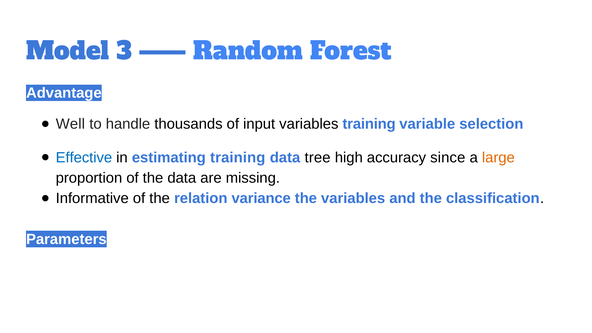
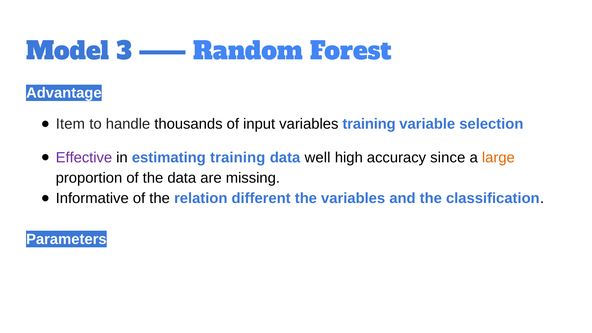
Well: Well -> Item
Effective colour: blue -> purple
tree: tree -> well
variance: variance -> different
